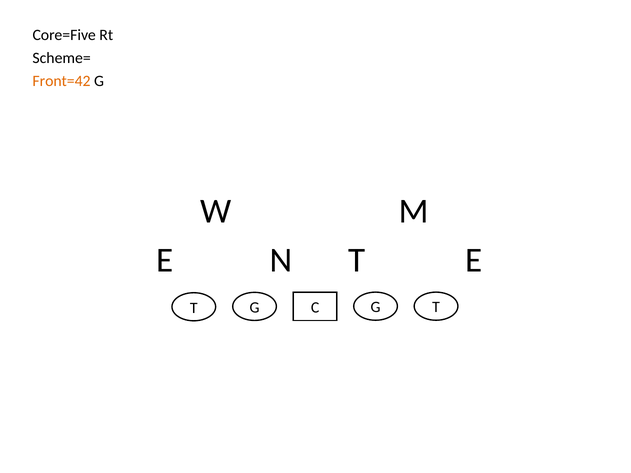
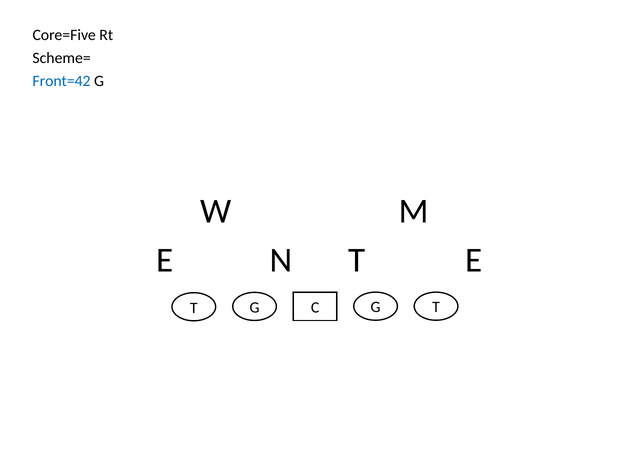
Front=42 colour: orange -> blue
